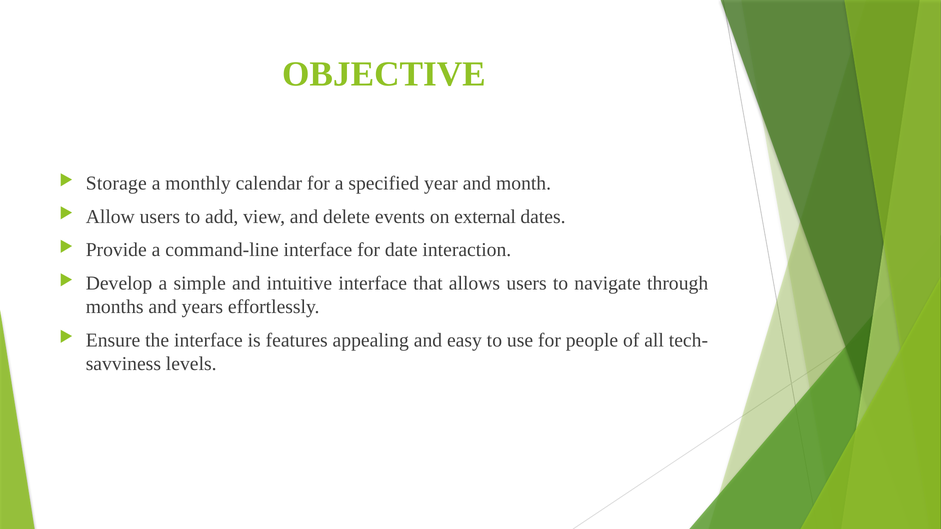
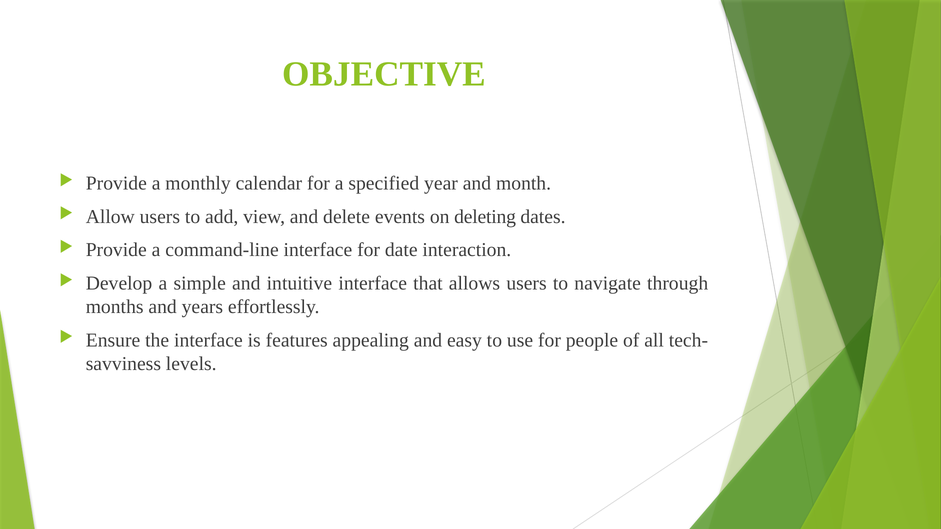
Storage at (116, 183): Storage -> Provide
external: external -> deleting
